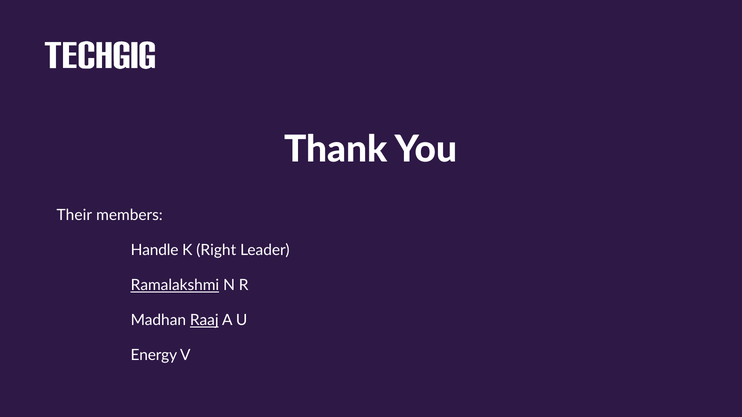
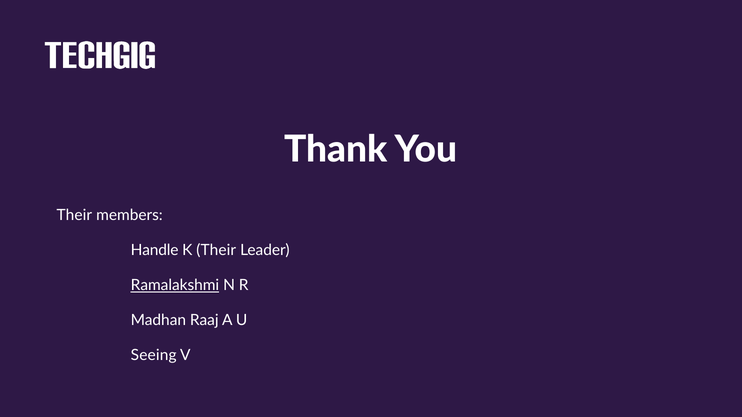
K Right: Right -> Their
Raaj underline: present -> none
Energy: Energy -> Seeing
